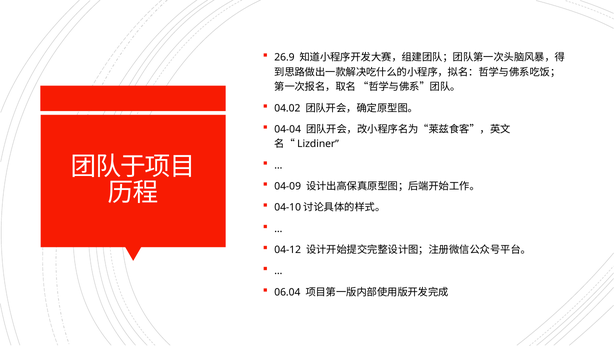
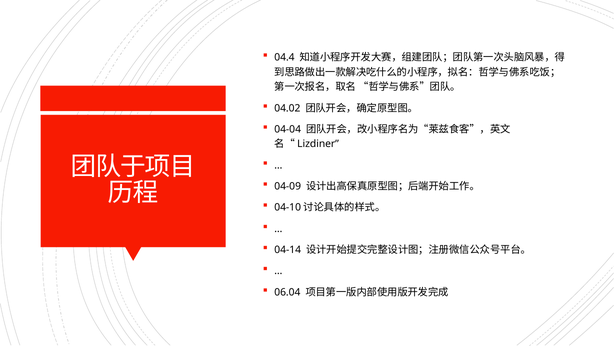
26.9: 26.9 -> 04.4
04-12: 04-12 -> 04-14
